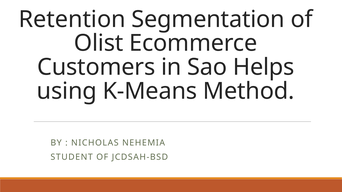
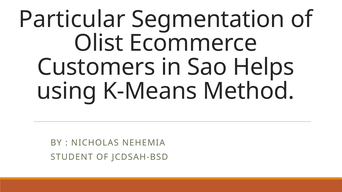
Retention: Retention -> Particular
